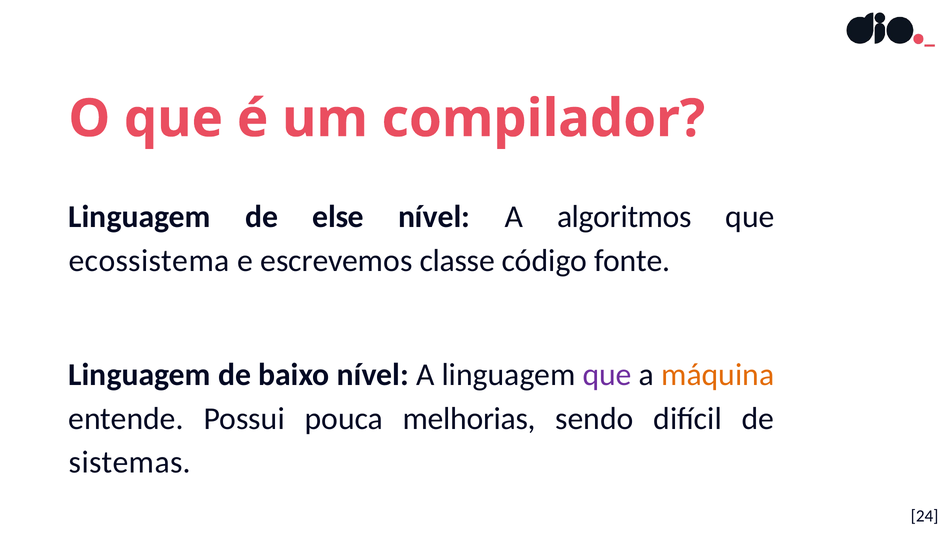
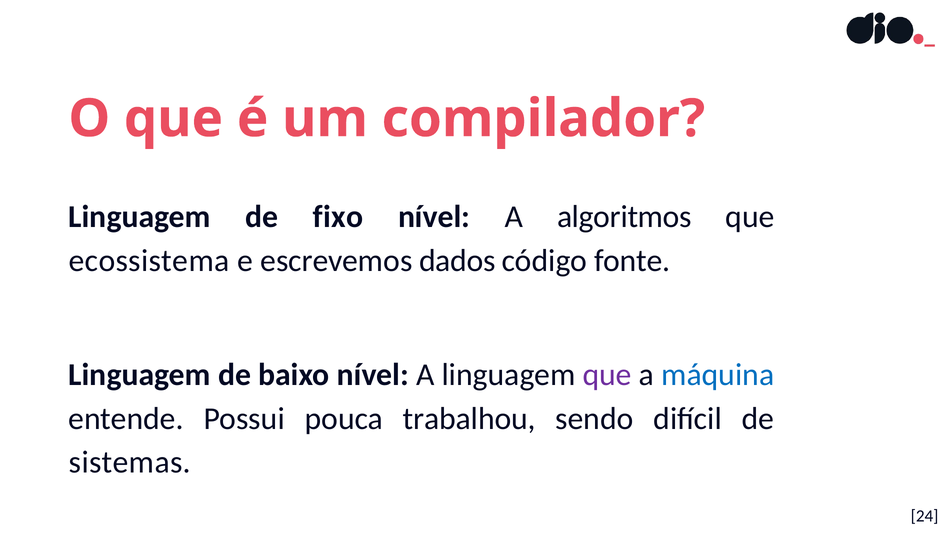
else: else -> fixo
classe: classe -> dados
máquina colour: orange -> blue
melhorias: melhorias -> trabalhou
